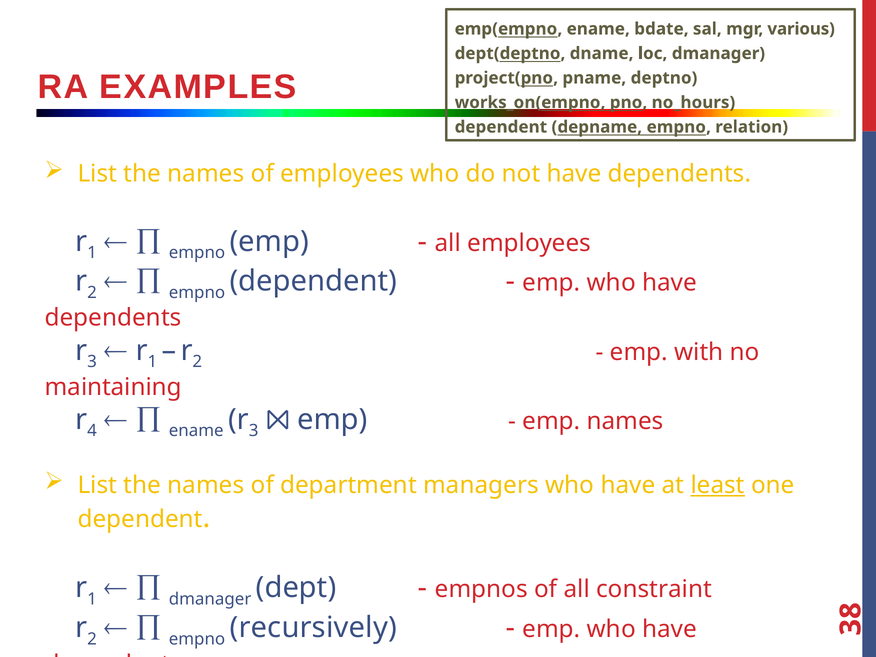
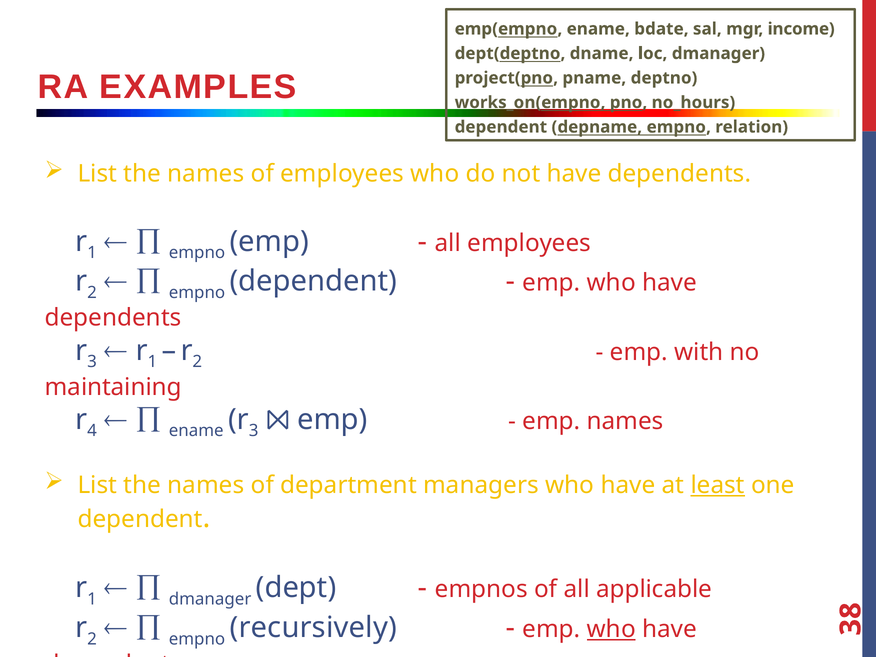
various: various -> income
constraint: constraint -> applicable
who at (611, 629) underline: none -> present
